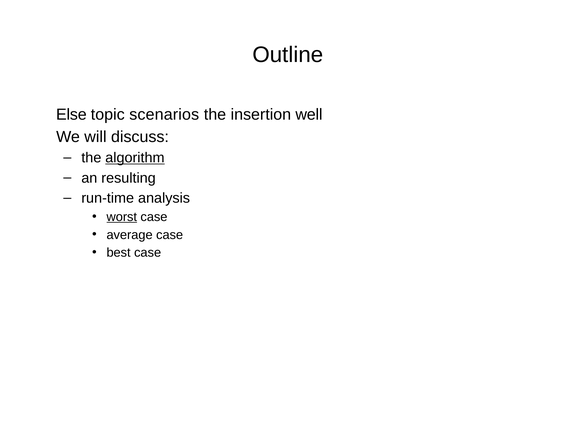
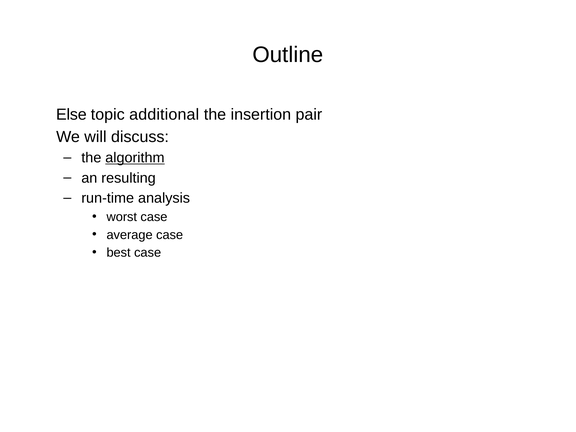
scenarios: scenarios -> additional
well: well -> pair
worst underline: present -> none
